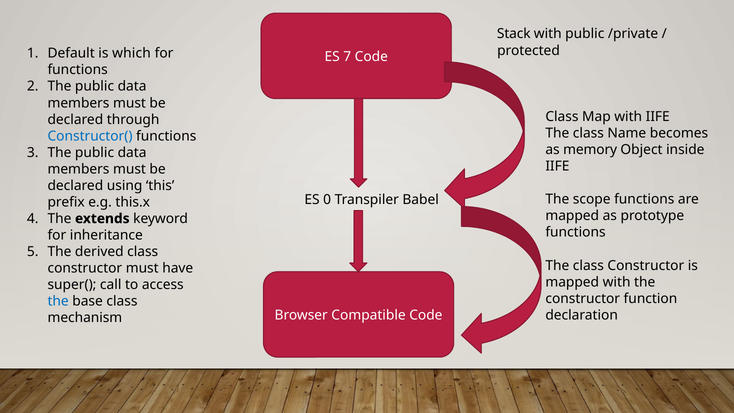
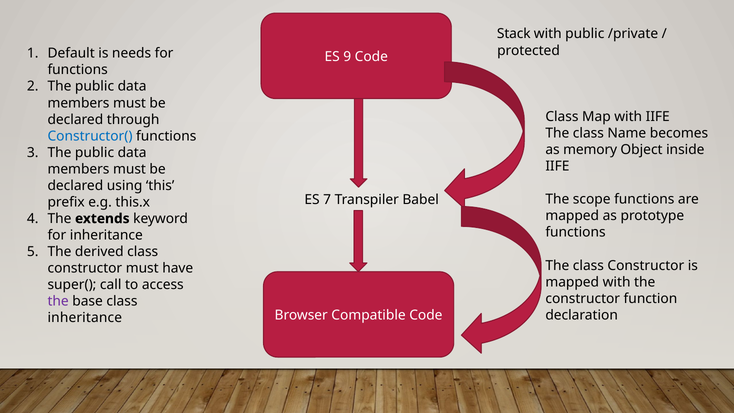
which: which -> needs
7: 7 -> 9
0: 0 -> 7
the at (58, 301) colour: blue -> purple
mechanism at (85, 318): mechanism -> inheritance
